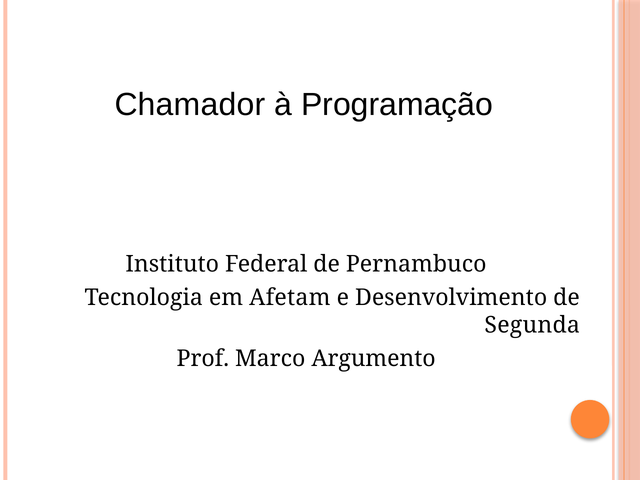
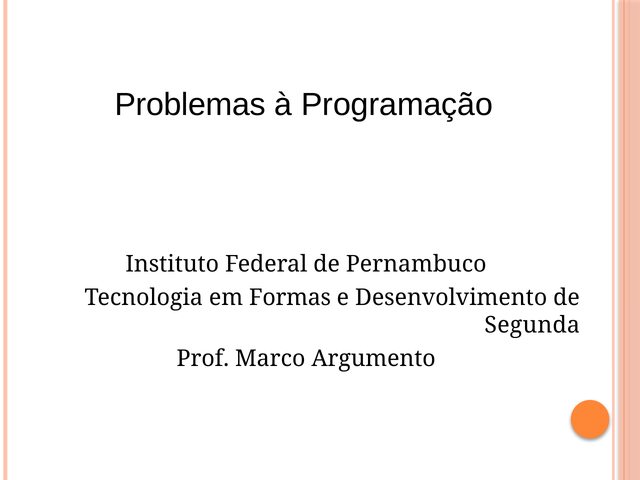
Chamador: Chamador -> Problemas
Afetam: Afetam -> Formas
